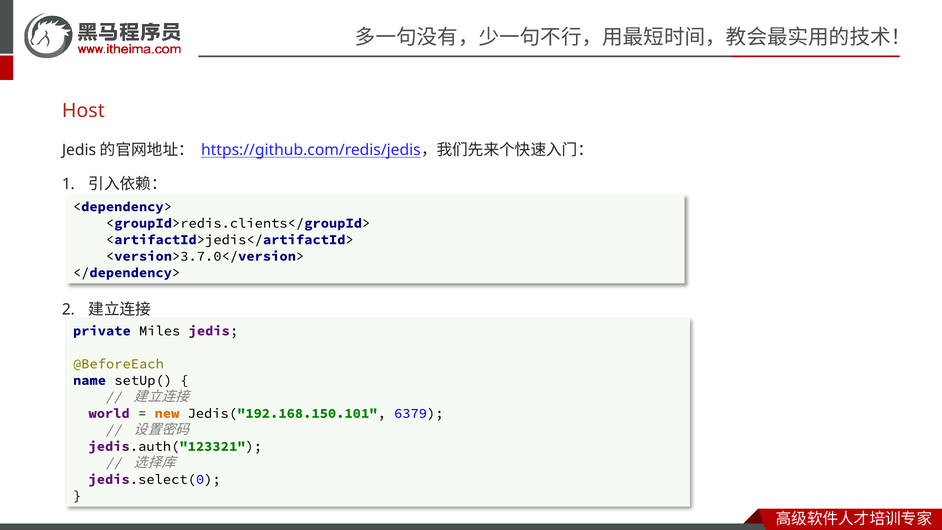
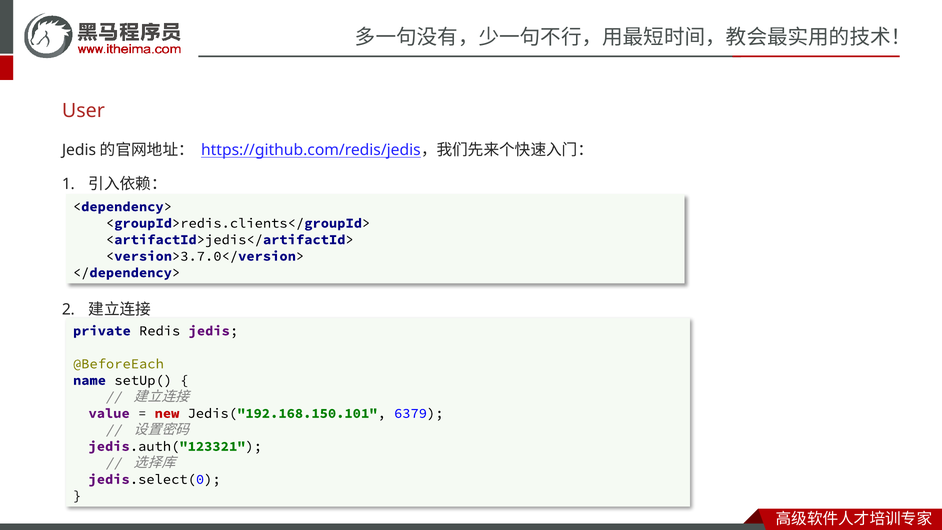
Host: Host -> User
Miles: Miles -> Redis
world: world -> value
new colour: orange -> red
